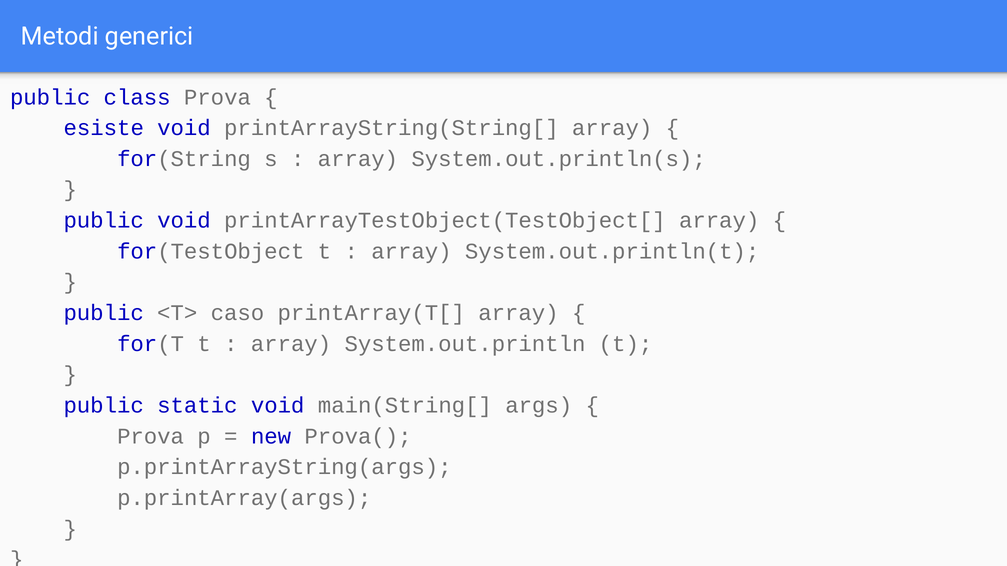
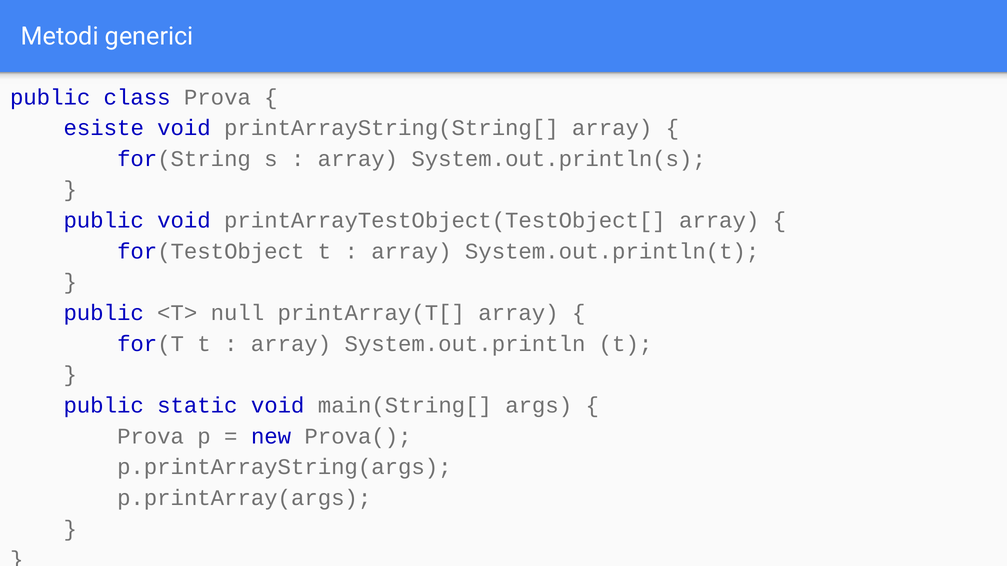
caso: caso -> null
